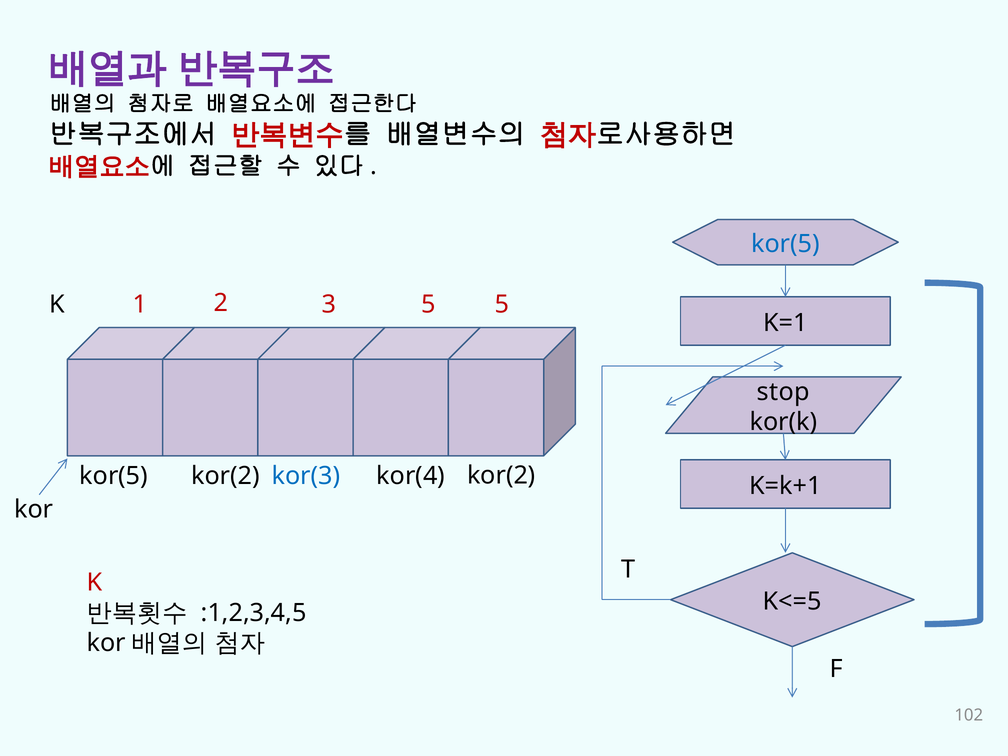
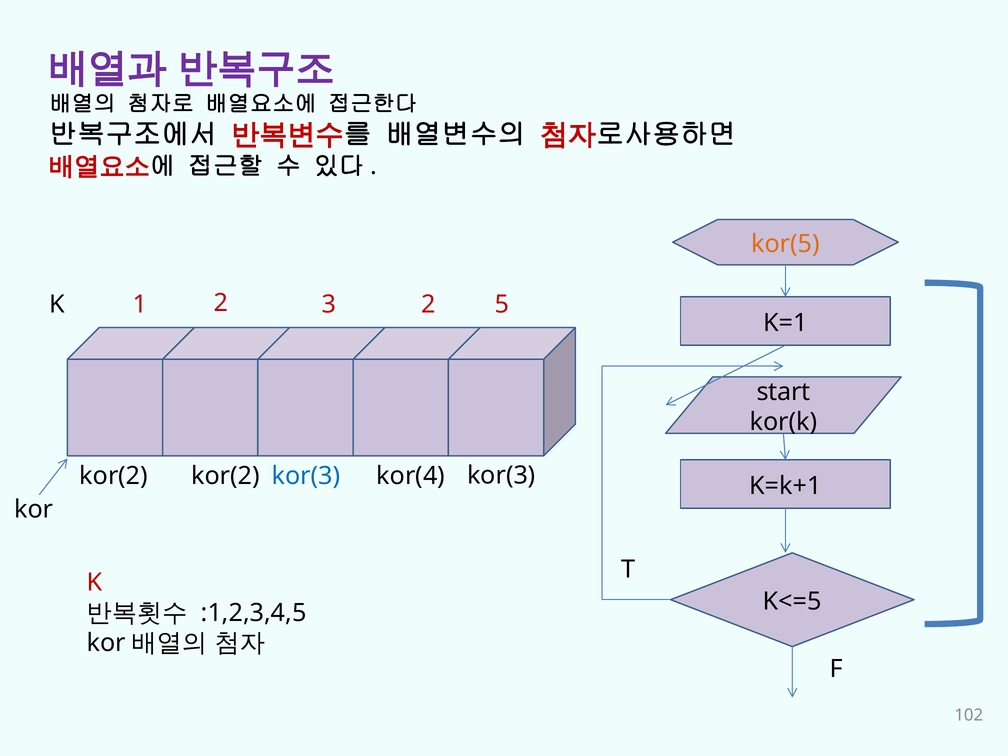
kor(5 at (785, 244) colour: blue -> orange
3 5: 5 -> 2
stop: stop -> start
kor(2 at (501, 476): kor(2 -> kor(3
kor(5 at (114, 476): kor(5 -> kor(2
